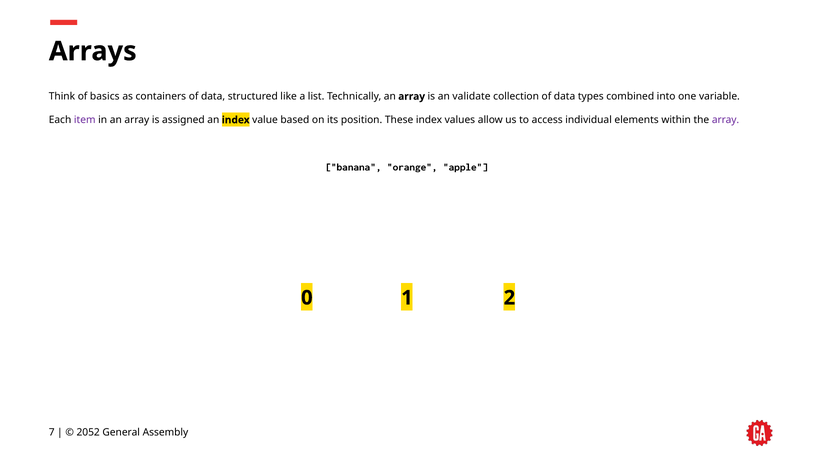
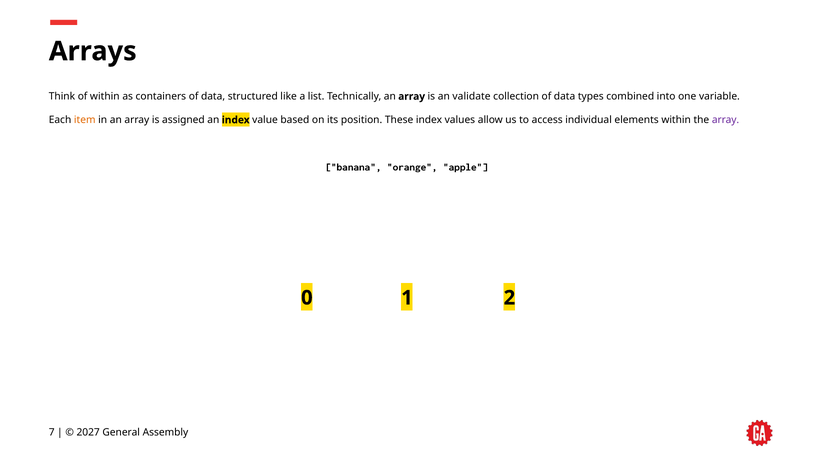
of basics: basics -> within
item colour: purple -> orange
2052: 2052 -> 2027
